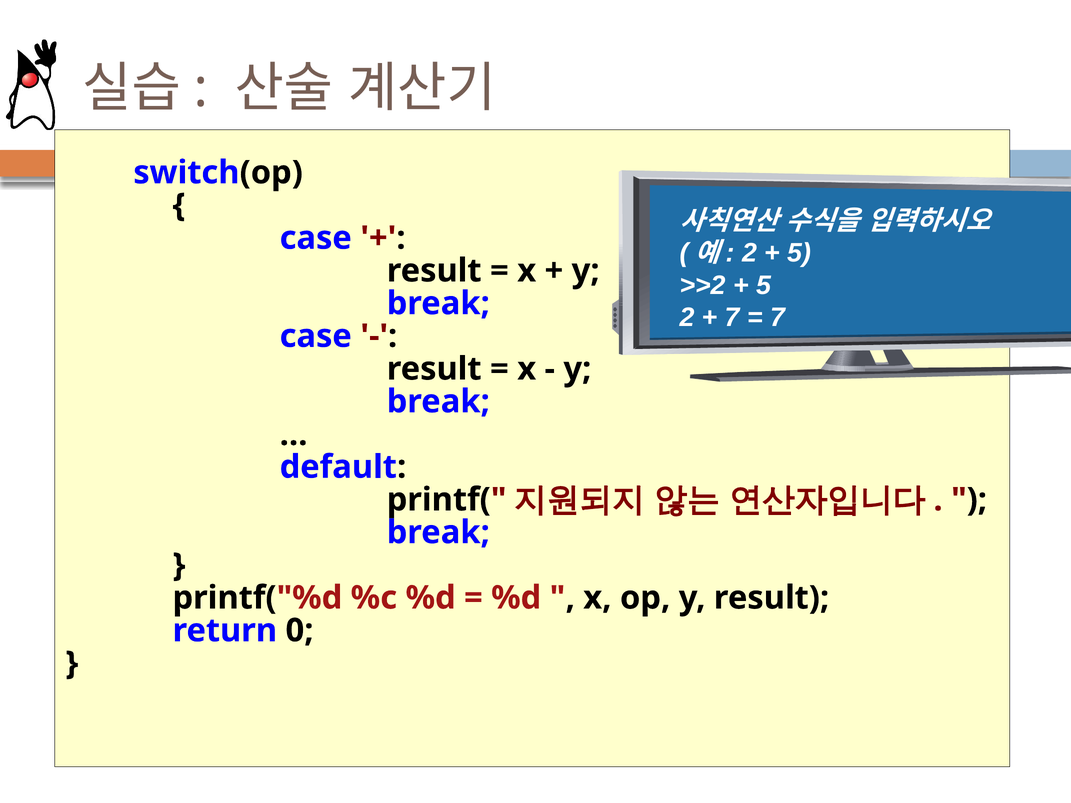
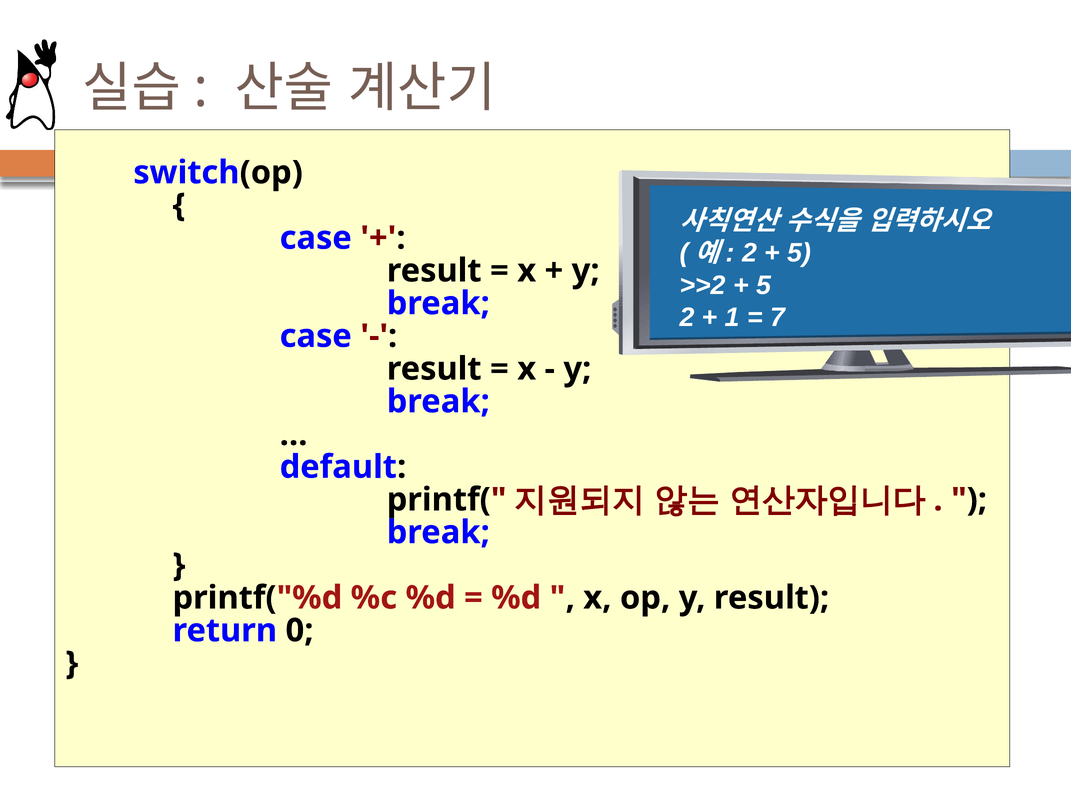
7 at (732, 317): 7 -> 1
